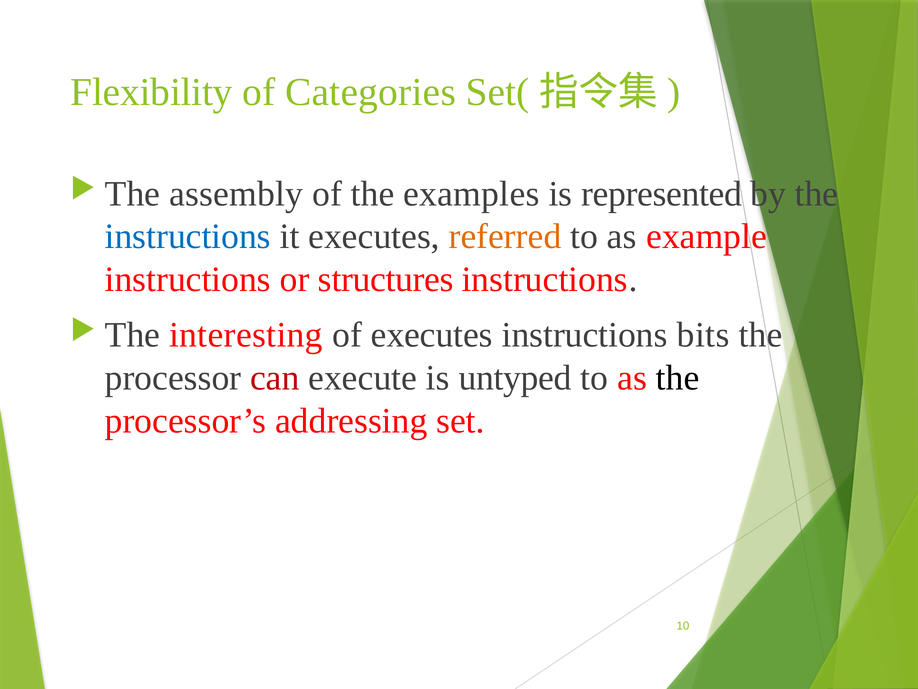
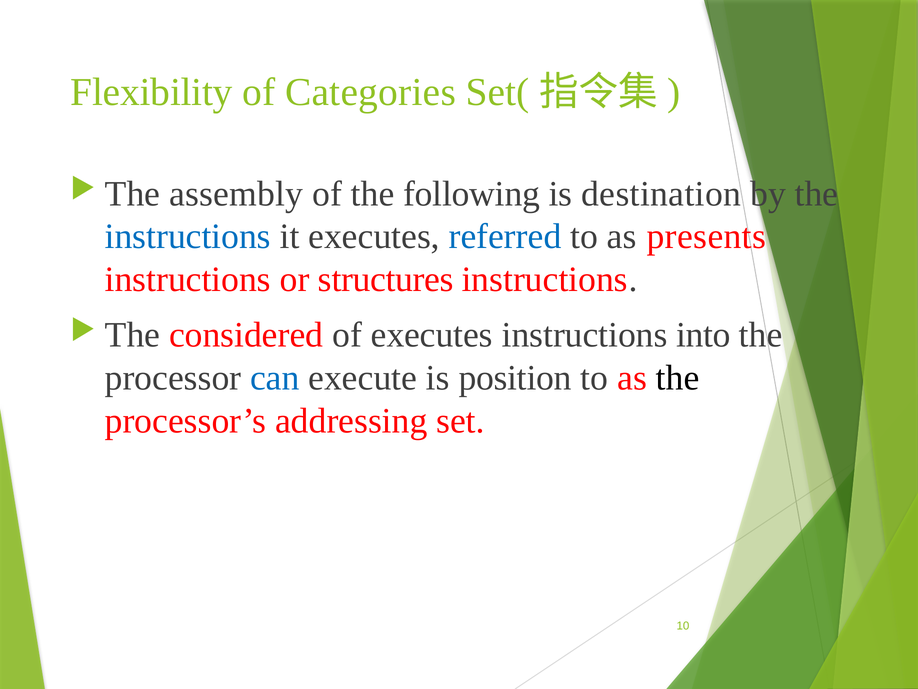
examples: examples -> following
represented: represented -> destination
referred colour: orange -> blue
example: example -> presents
interesting: interesting -> considered
bits: bits -> into
can colour: red -> blue
untyped: untyped -> position
